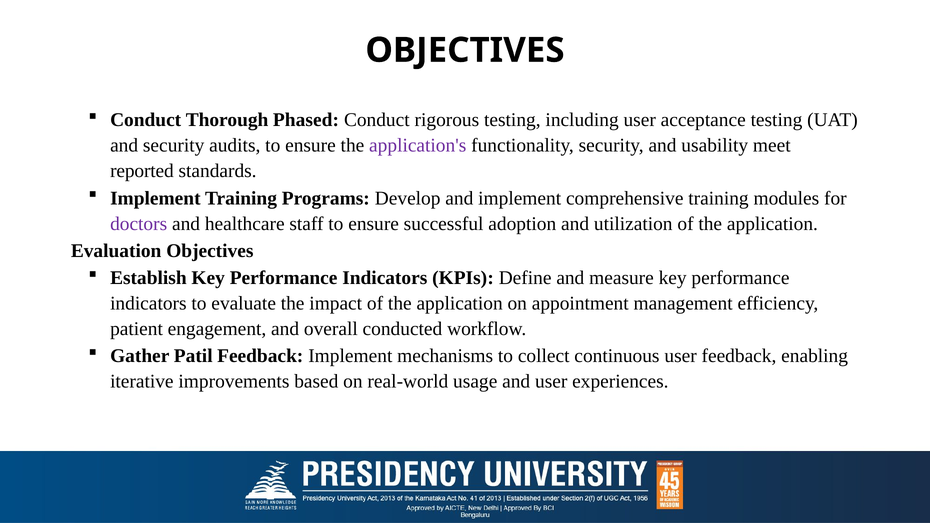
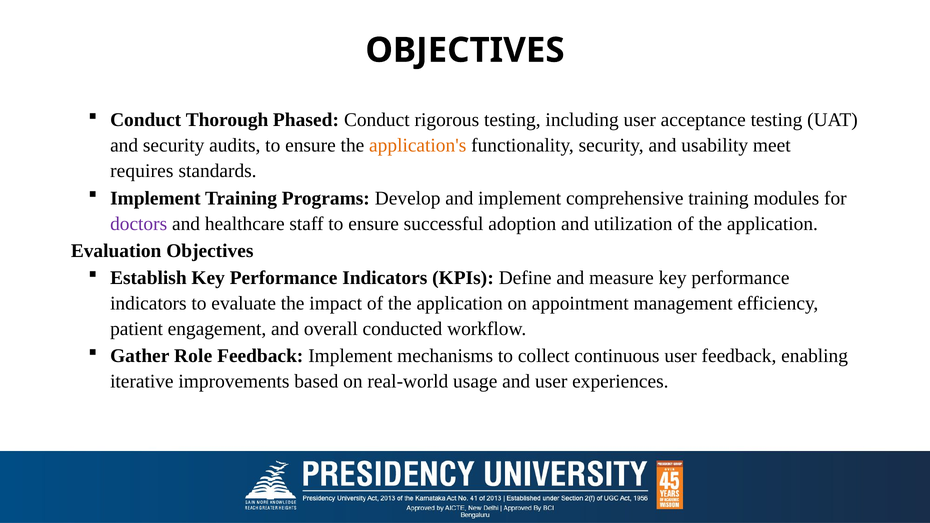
application's colour: purple -> orange
reported: reported -> requires
Patil: Patil -> Role
